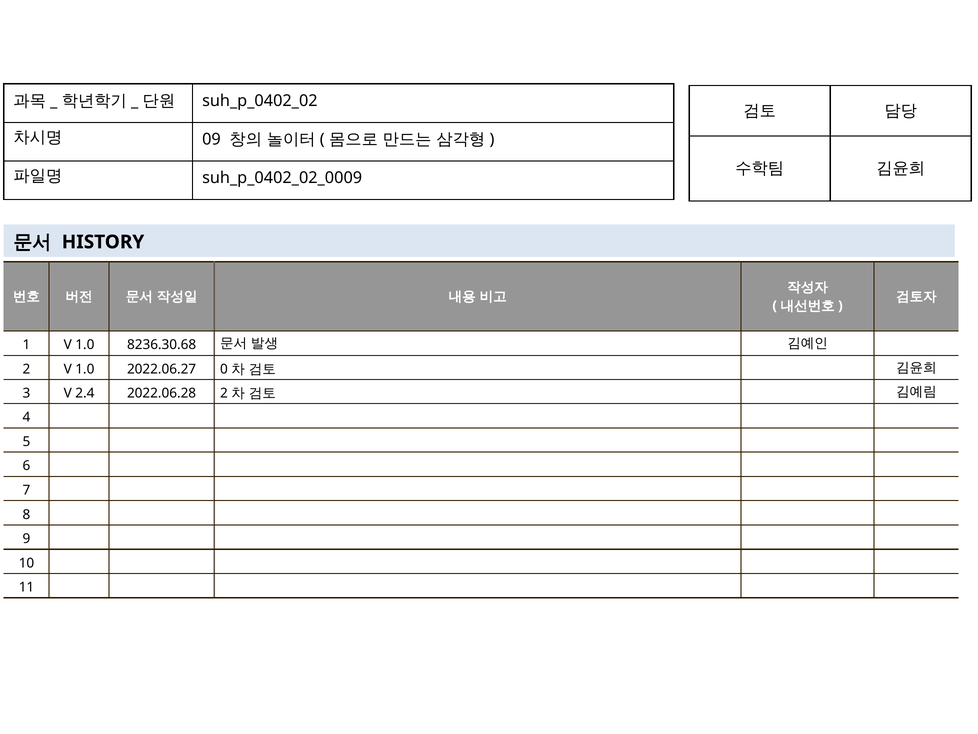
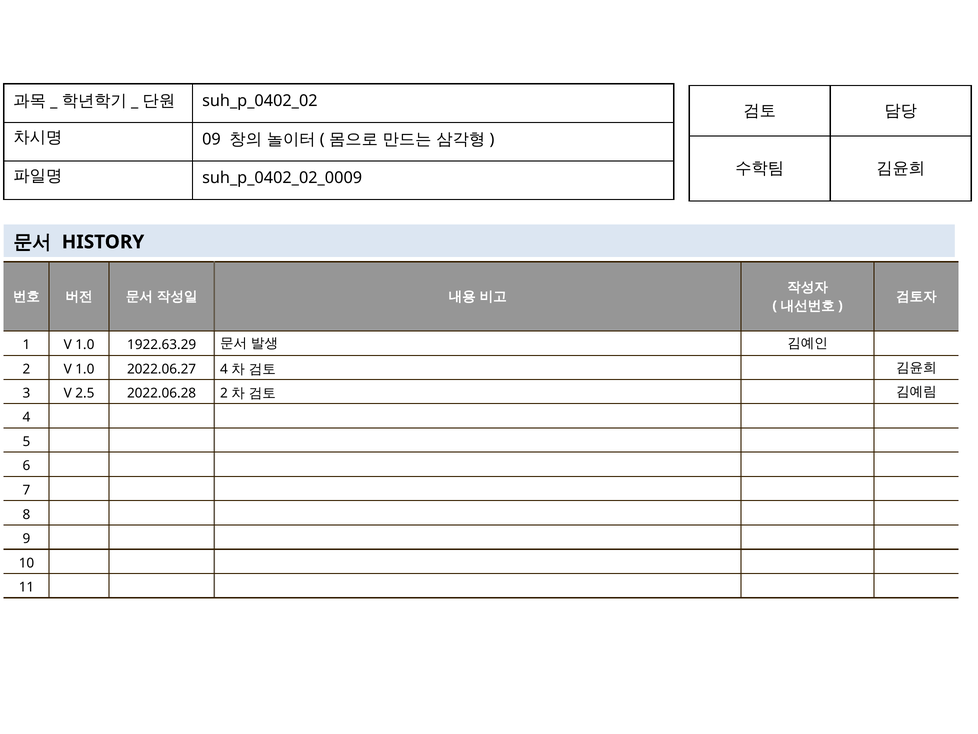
8236.30.68: 8236.30.68 -> 1922.63.29
2022.06.27 0: 0 -> 4
2.4: 2.4 -> 2.5
